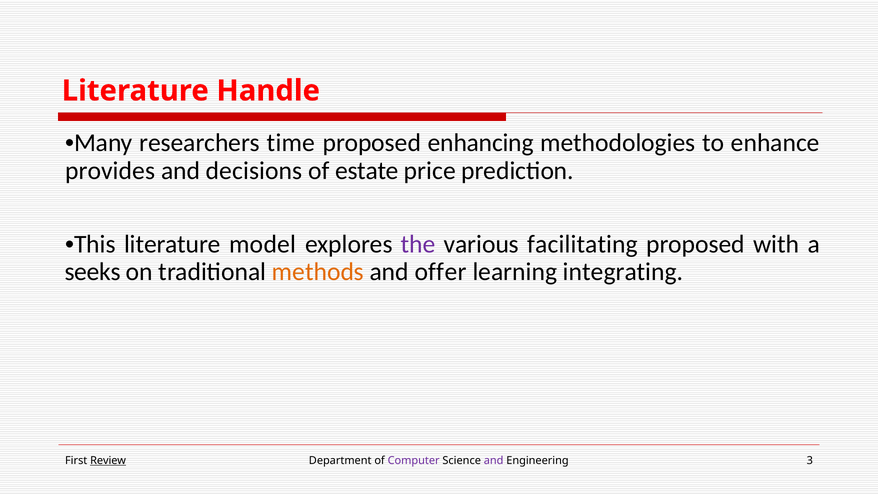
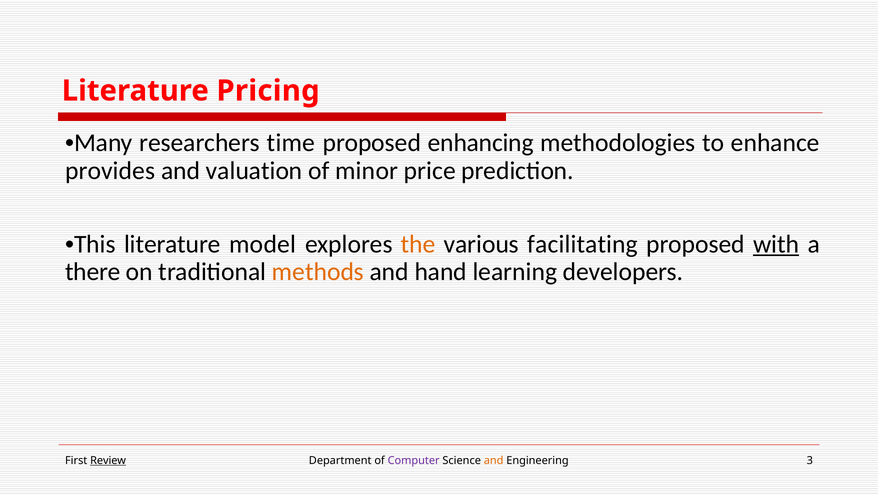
Handle: Handle -> Pricing
decisions: decisions -> valuation
estate: estate -> minor
the colour: purple -> orange
with underline: none -> present
seeks: seeks -> there
offer: offer -> hand
integrating: integrating -> developers
and at (494, 460) colour: purple -> orange
